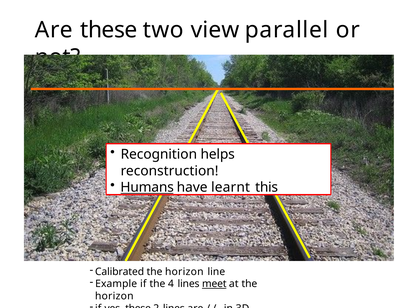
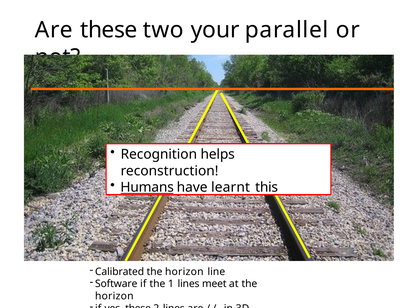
view: view -> your
Example: Example -> Software
4: 4 -> 1
meet underline: present -> none
